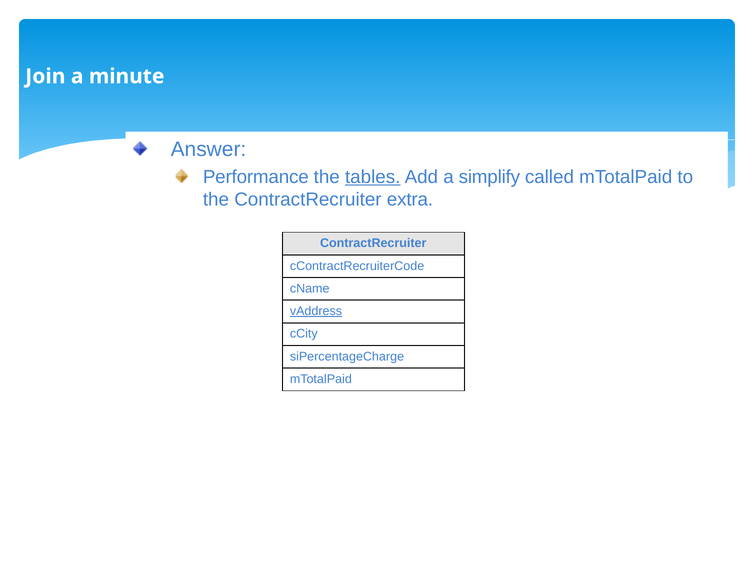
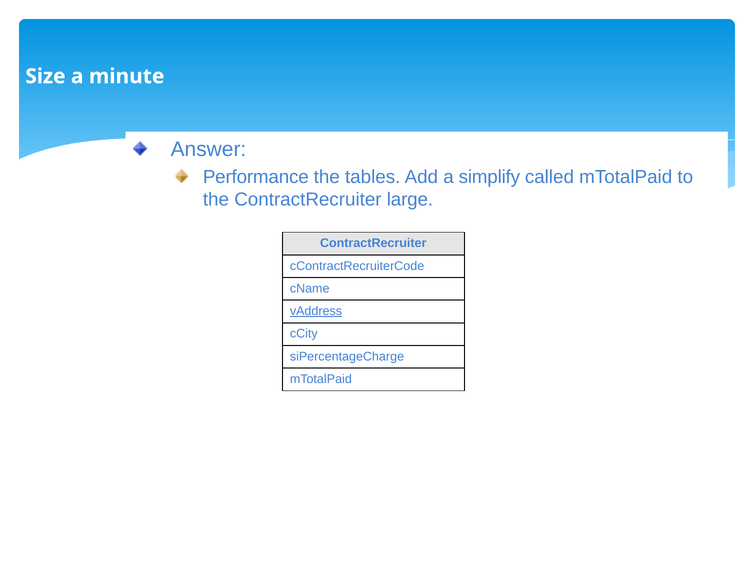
Join: Join -> Size
tables underline: present -> none
extra: extra -> large
